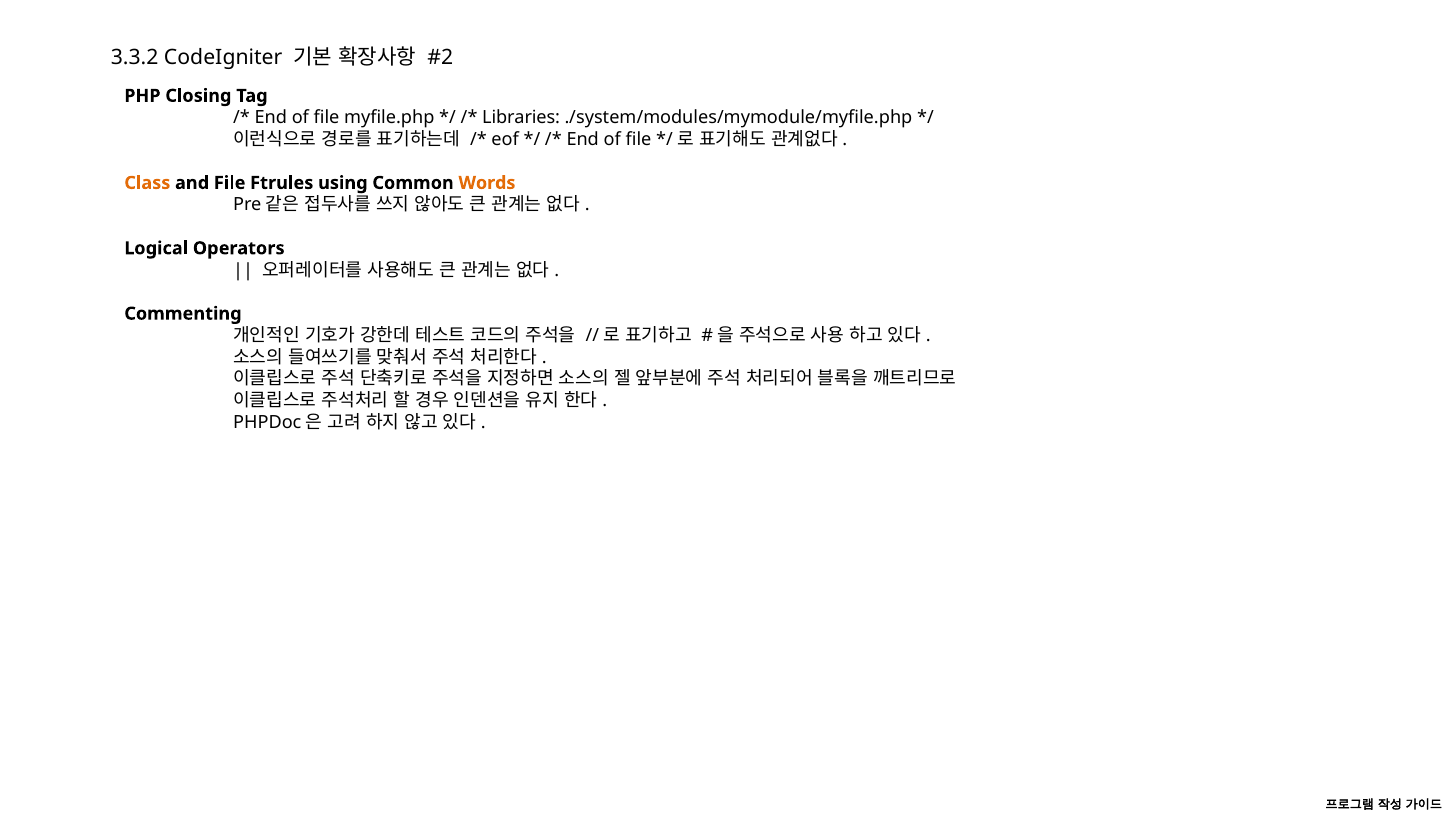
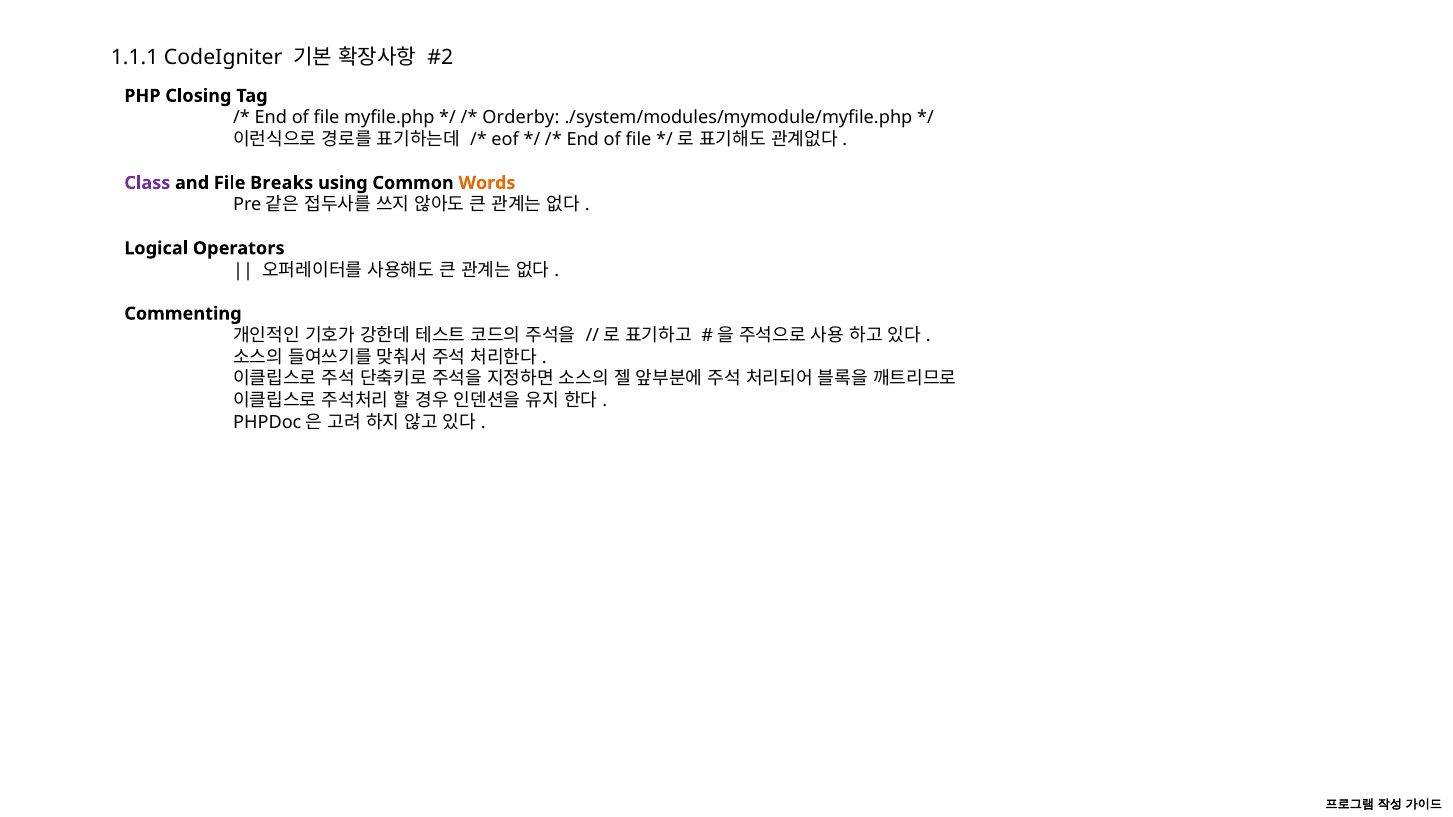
3.3.2: 3.3.2 -> 1.1.1
Libraries: Libraries -> Orderby
Class colour: orange -> purple
Ftrules: Ftrules -> Breaks
